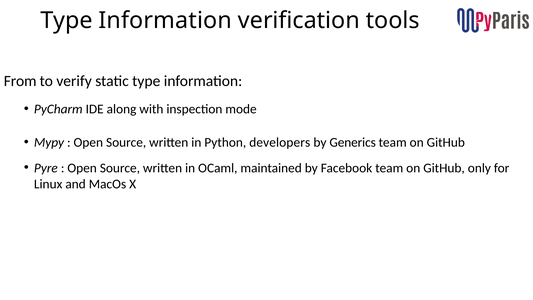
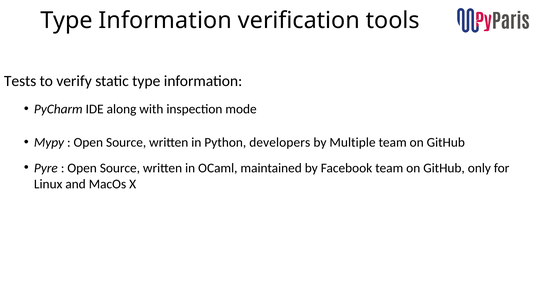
From: From -> Tests
Generics: Generics -> Multiple
